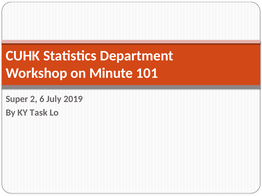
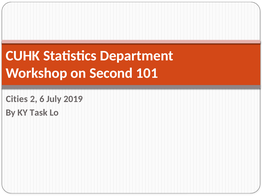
Minute: Minute -> Second
Super: Super -> Cities
